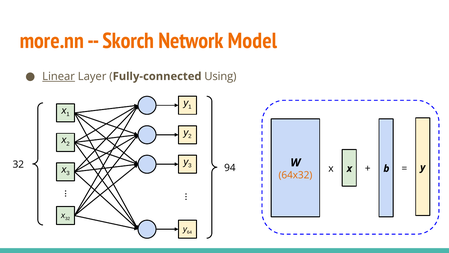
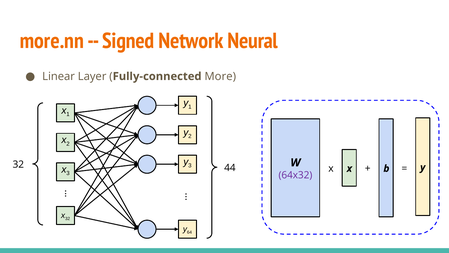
Skorch: Skorch -> Signed
Model: Model -> Neural
Linear underline: present -> none
Using: Using -> More
94: 94 -> 44
64x32 colour: orange -> purple
